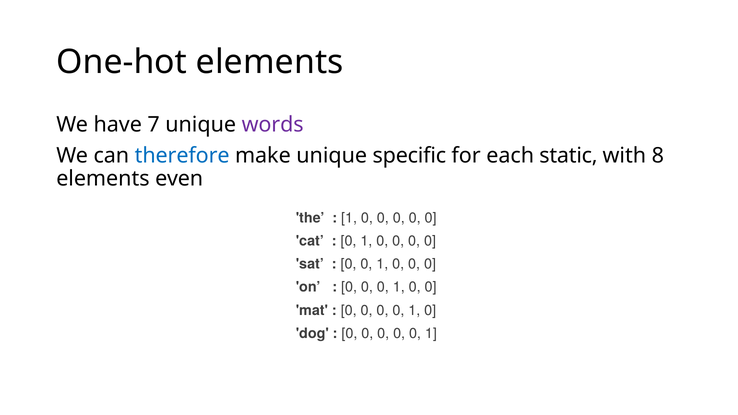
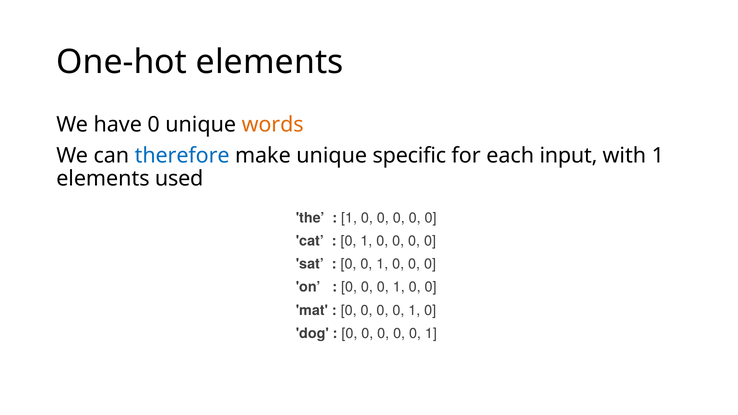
have 7: 7 -> 0
words colour: purple -> orange
static: static -> input
with 8: 8 -> 1
even: even -> used
